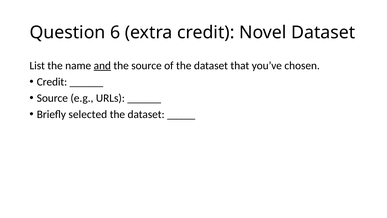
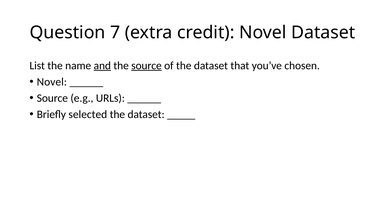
6: 6 -> 7
source at (146, 65) underline: none -> present
Credit at (52, 82): Credit -> Novel
